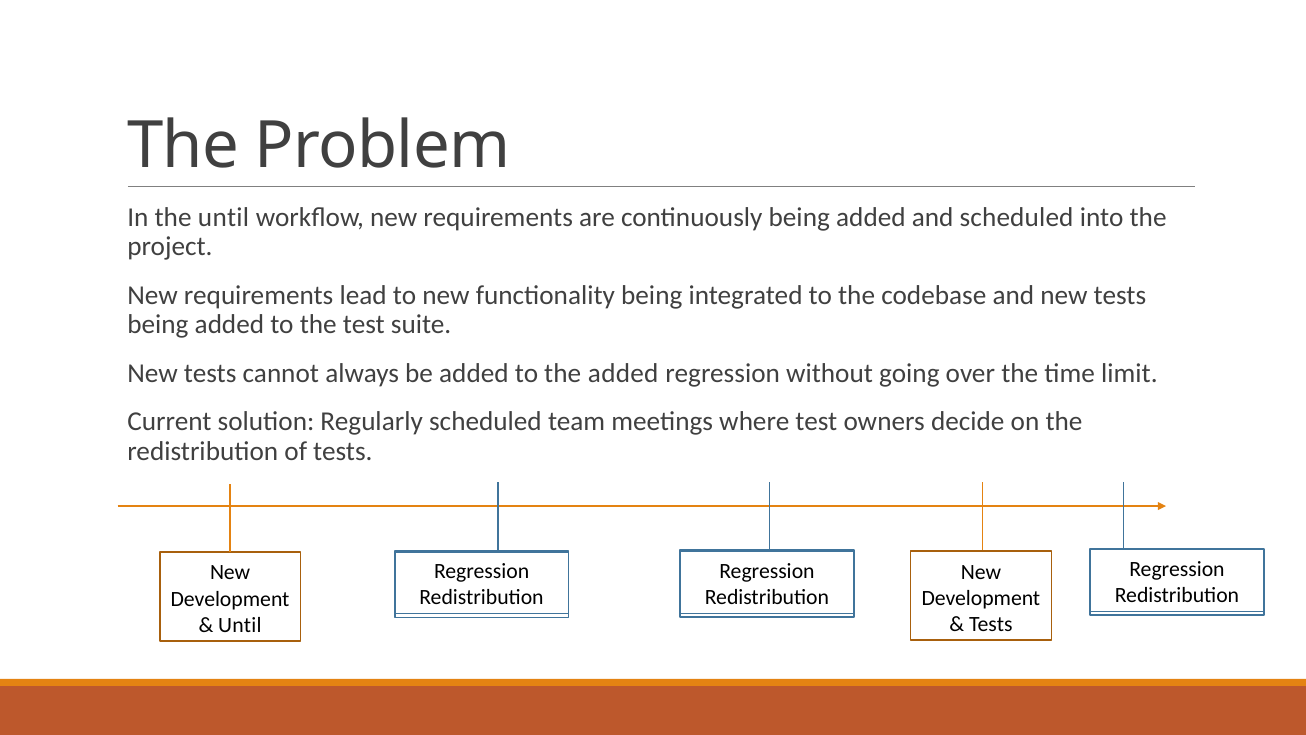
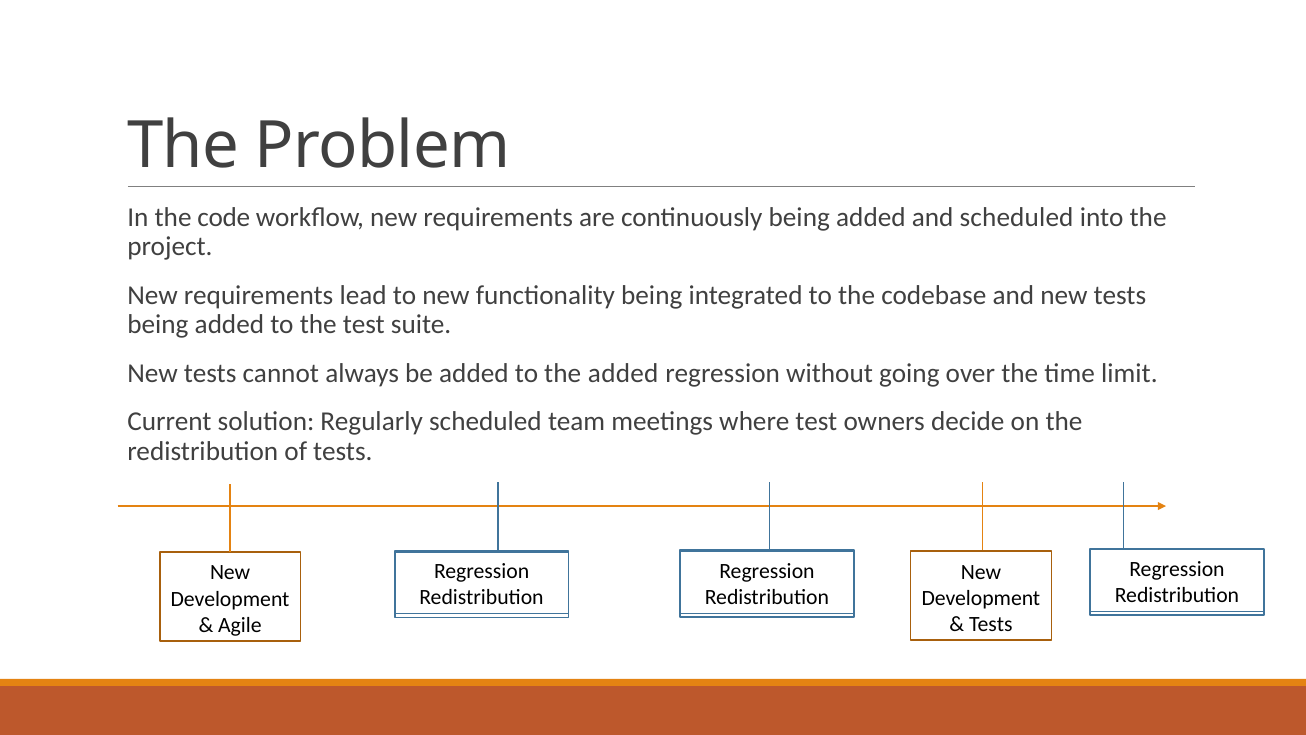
the until: until -> code
Until at (240, 625): Until -> Agile
